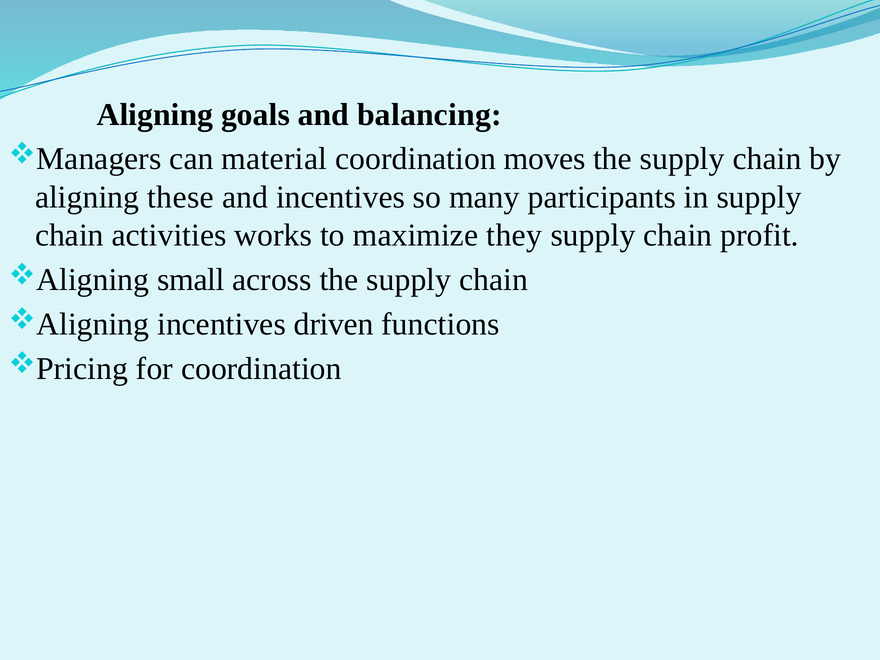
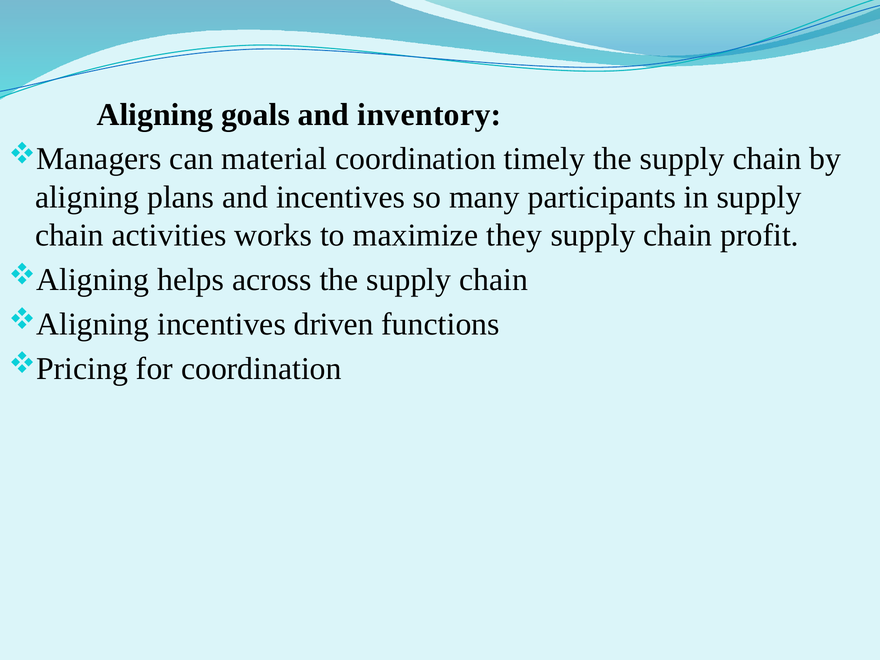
balancing: balancing -> inventory
moves: moves -> timely
these: these -> plans
small: small -> helps
